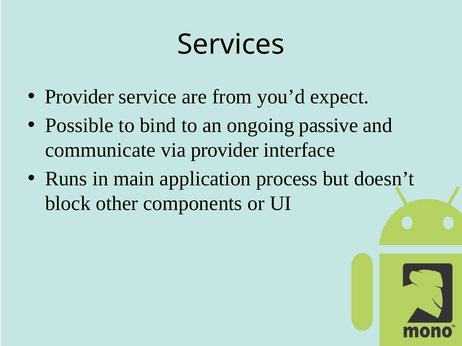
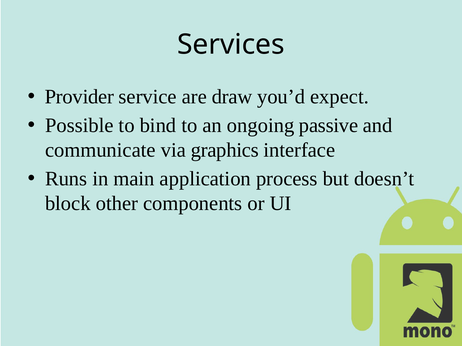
from: from -> draw
via provider: provider -> graphics
